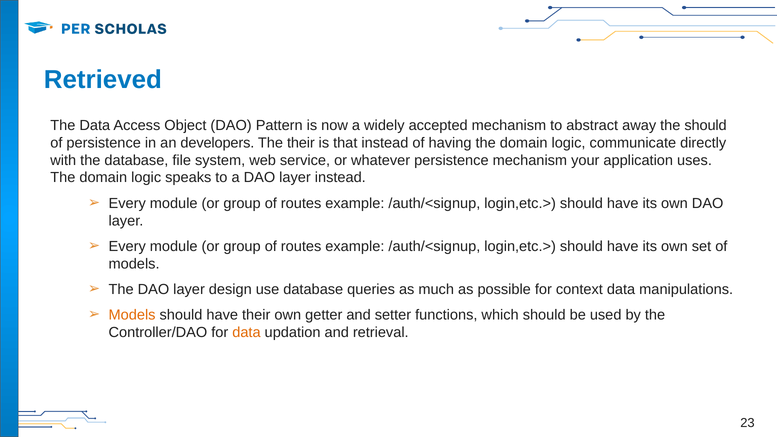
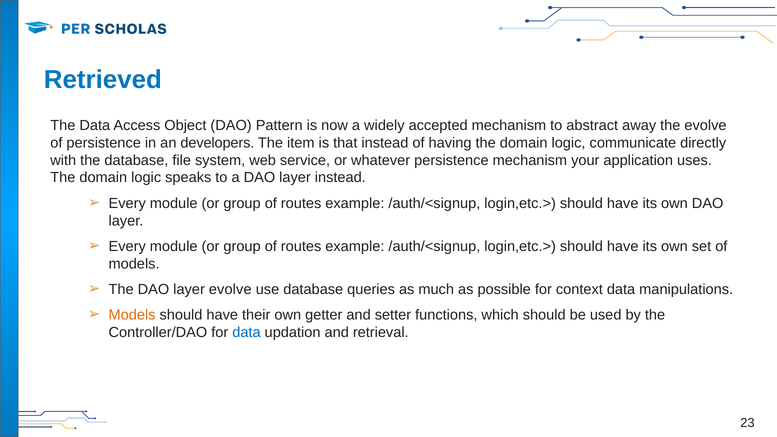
the should: should -> evolve
The their: their -> item
layer design: design -> evolve
data at (246, 332) colour: orange -> blue
